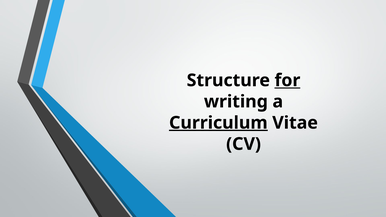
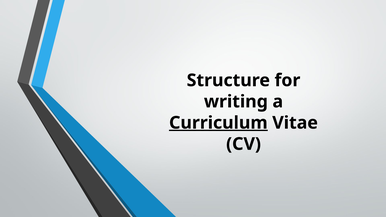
for underline: present -> none
